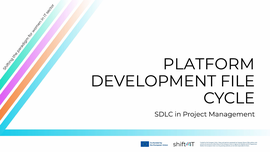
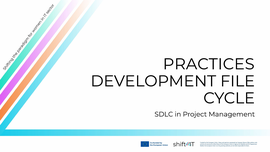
PLATFORM: PLATFORM -> PRACTICES
